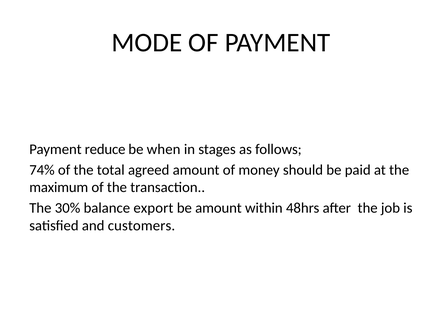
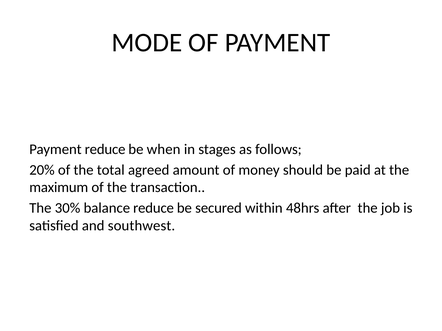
74%: 74% -> 20%
balance export: export -> reduce
be amount: amount -> secured
customers: customers -> southwest
